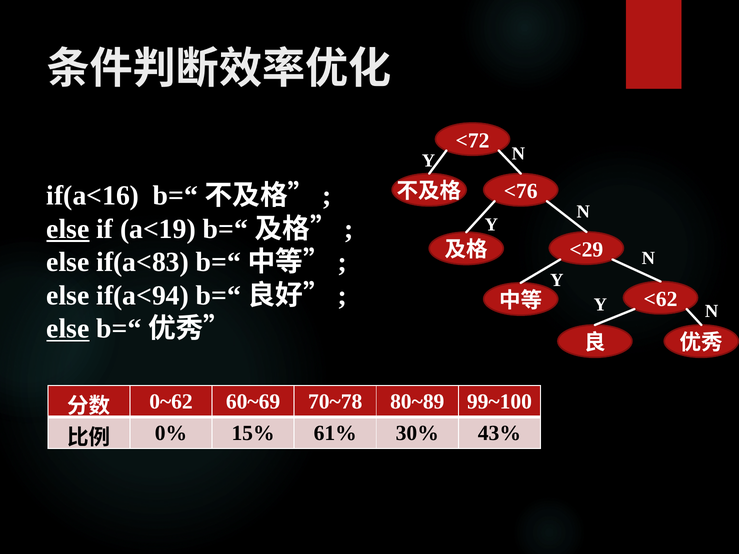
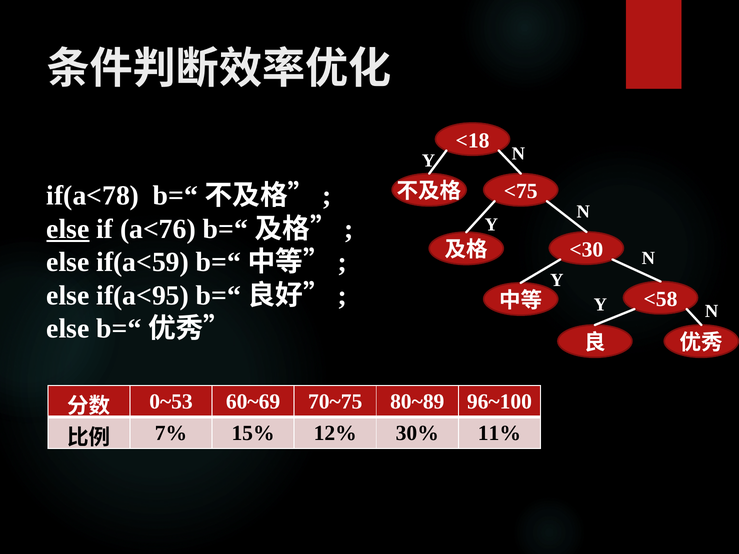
<72: <72 -> <18
<76: <76 -> <75
if(a<16: if(a<16 -> if(a<78
a<19: a<19 -> a<76
<29: <29 -> <30
if(a<83: if(a<83 -> if(a<59
if(a<94: if(a<94 -> if(a<95
<62: <62 -> <58
else at (68, 329) underline: present -> none
0~62: 0~62 -> 0~53
70~78: 70~78 -> 70~75
99~100: 99~100 -> 96~100
0%: 0% -> 7%
61%: 61% -> 12%
43%: 43% -> 11%
